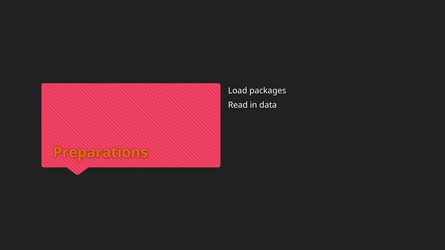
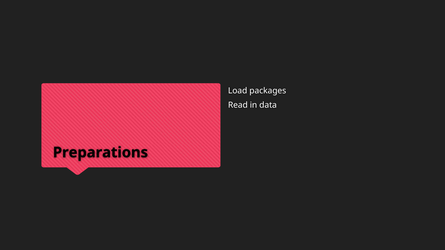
Preparations colour: orange -> black
